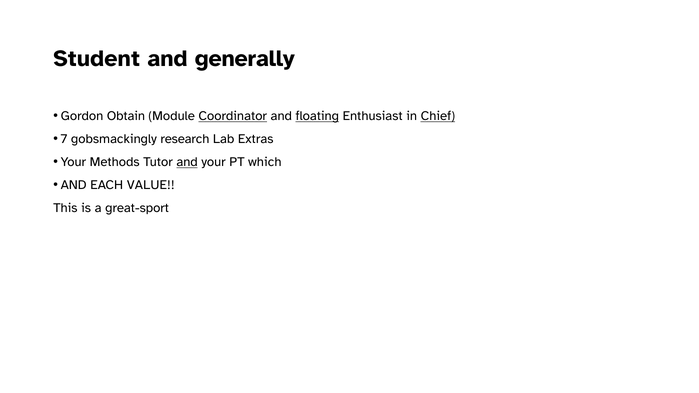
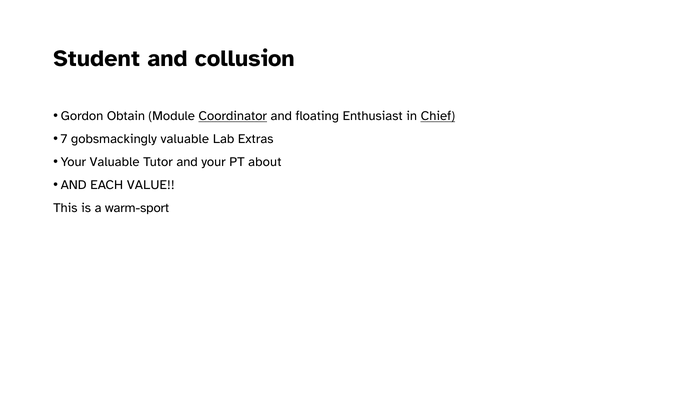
generally: generally -> collusion
floating underline: present -> none
gobsmackingly research: research -> valuable
Your Methods: Methods -> Valuable
and at (187, 162) underline: present -> none
which: which -> about
great-sport: great-sport -> warm-sport
